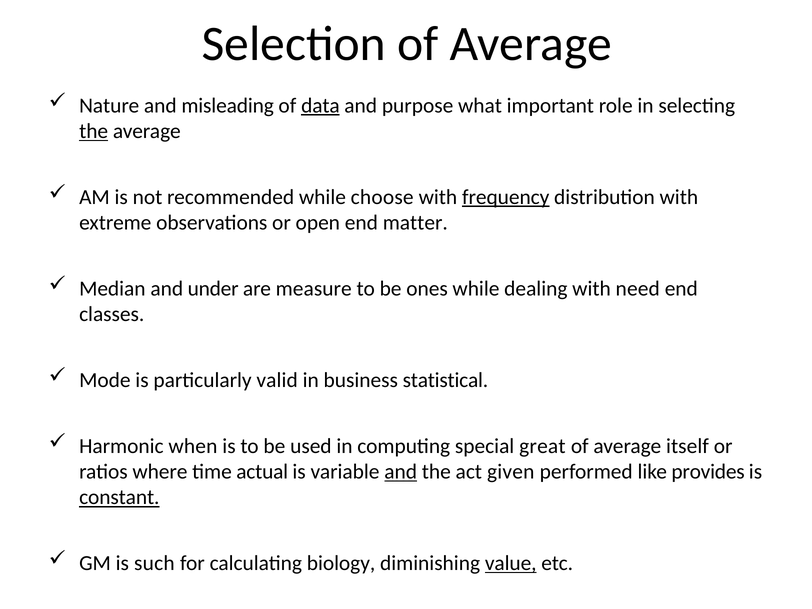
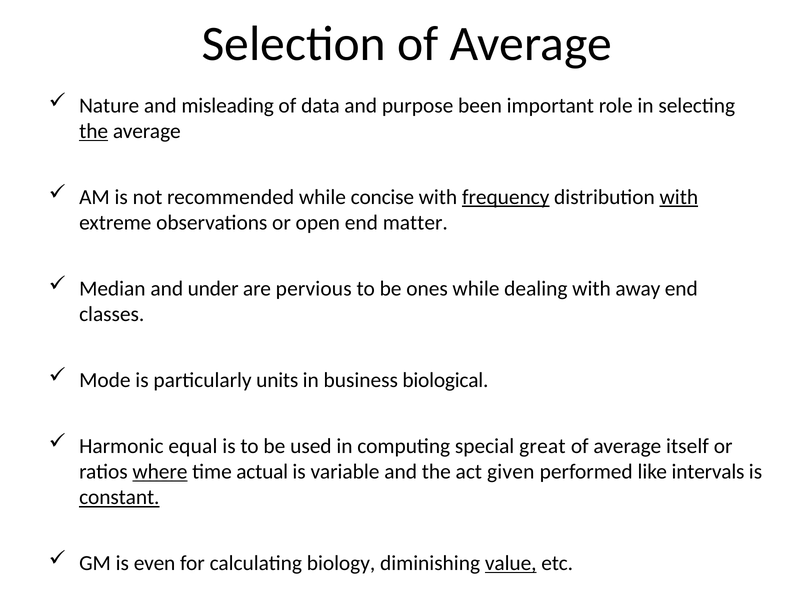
data underline: present -> none
what: what -> been
choose: choose -> concise
with at (679, 197) underline: none -> present
measure: measure -> pervious
need: need -> away
valid: valid -> units
statistical: statistical -> biological
when: when -> equal
where underline: none -> present
and at (401, 472) underline: present -> none
provides: provides -> intervals
such: such -> even
